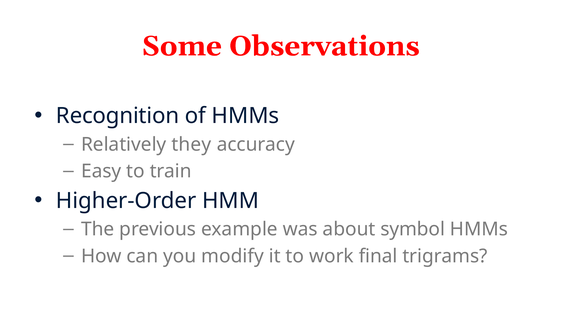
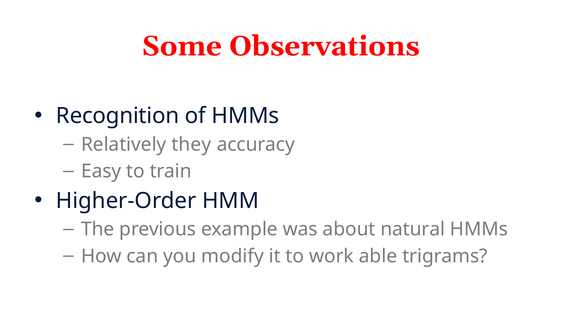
symbol: symbol -> natural
final: final -> able
